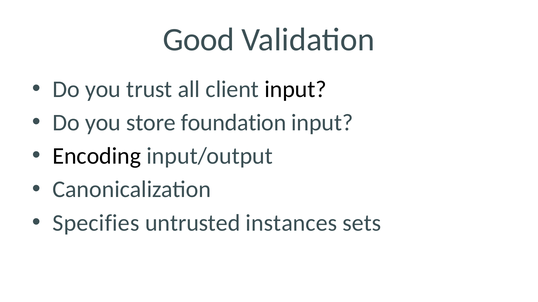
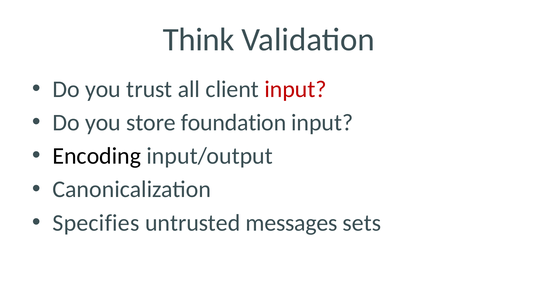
Good: Good -> Think
input at (295, 89) colour: black -> red
instances: instances -> messages
